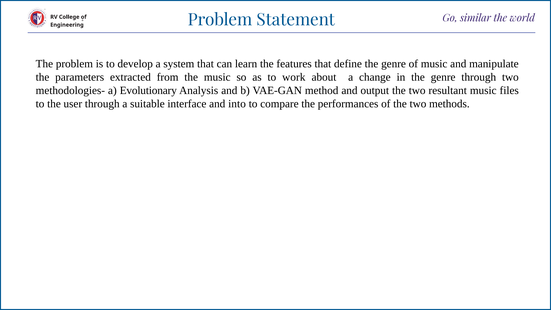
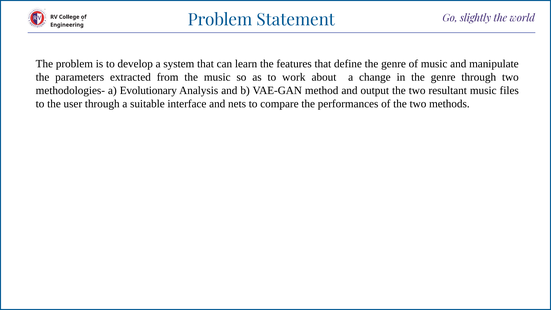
similar: similar -> slightly
into: into -> nets
